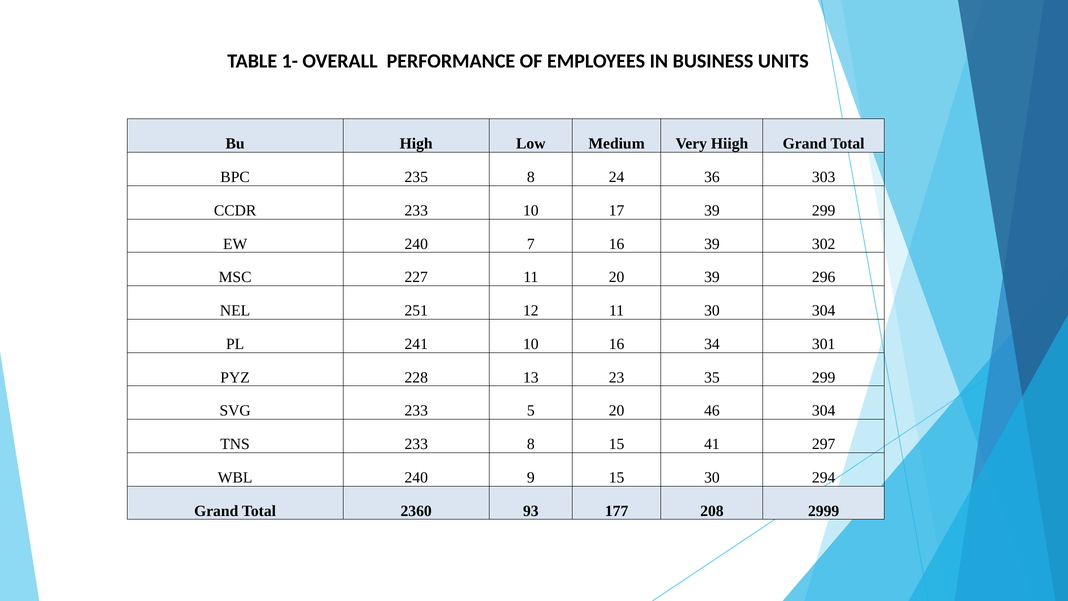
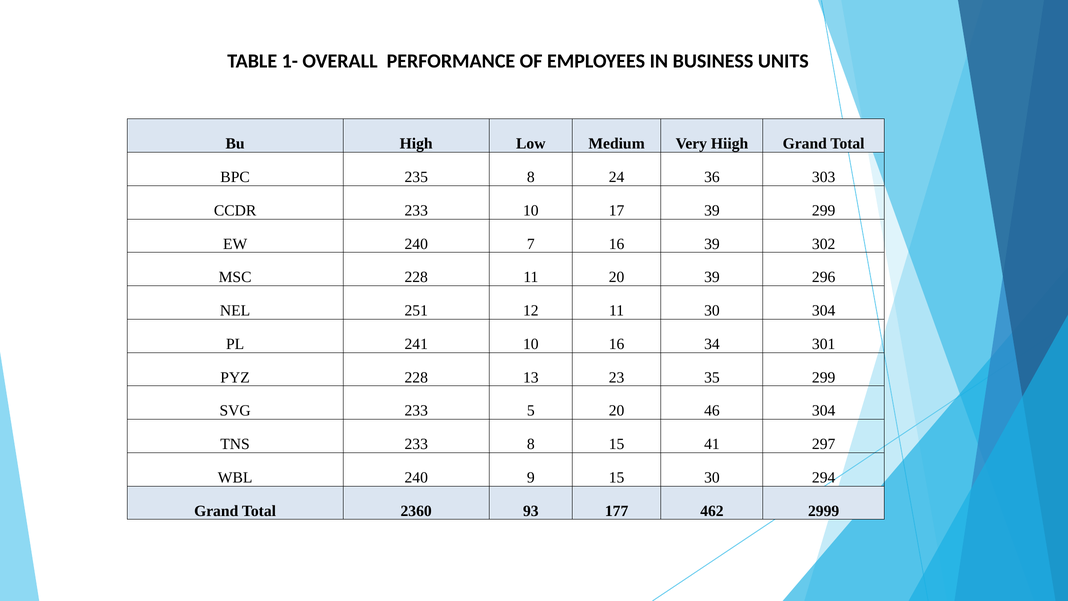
MSC 227: 227 -> 228
208: 208 -> 462
